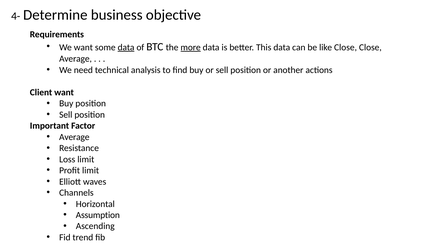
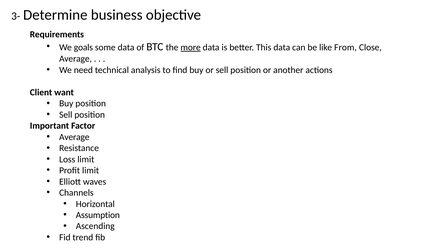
4-: 4- -> 3-
We want: want -> goals
data at (126, 47) underline: present -> none
like Close: Close -> From
